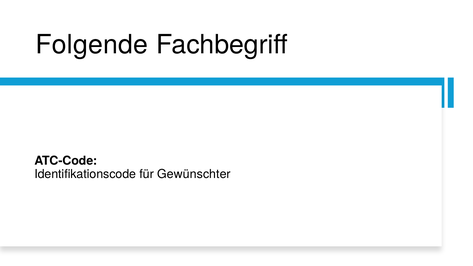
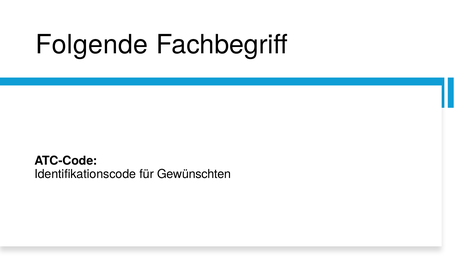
Gewünschter: Gewünschter -> Gewünschten
